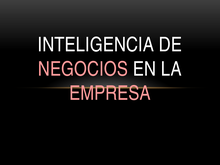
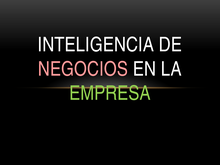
EMPRESA colour: pink -> light green
